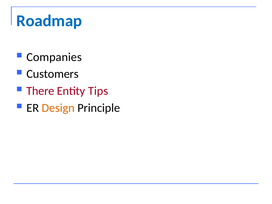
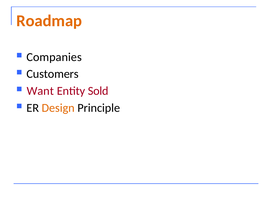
Roadmap colour: blue -> orange
There: There -> Want
Tips: Tips -> Sold
